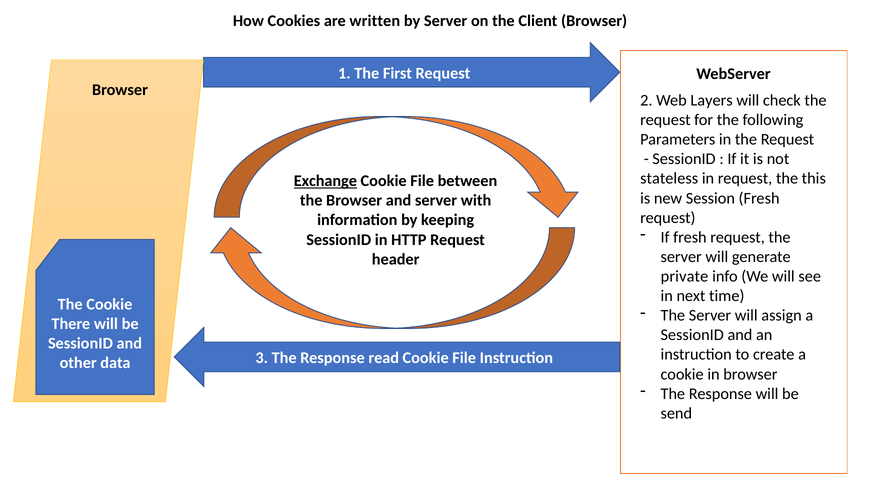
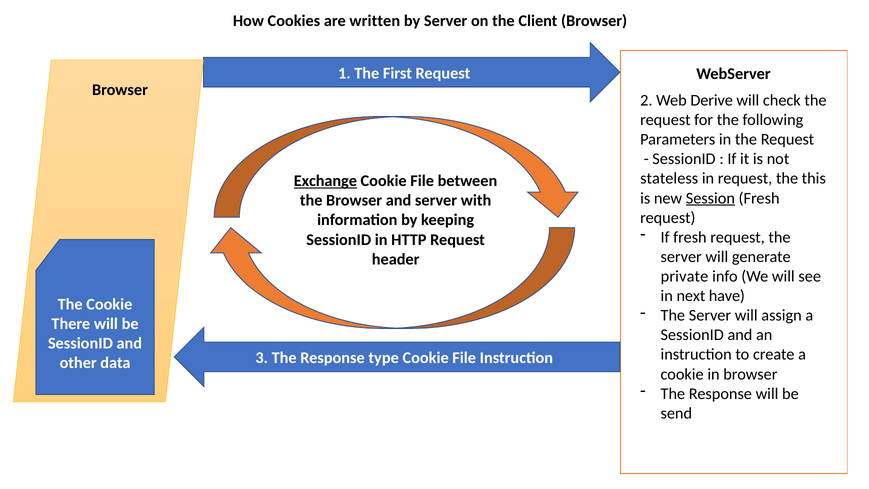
Layers: Layers -> Derive
Session underline: none -> present
time: time -> have
read: read -> type
